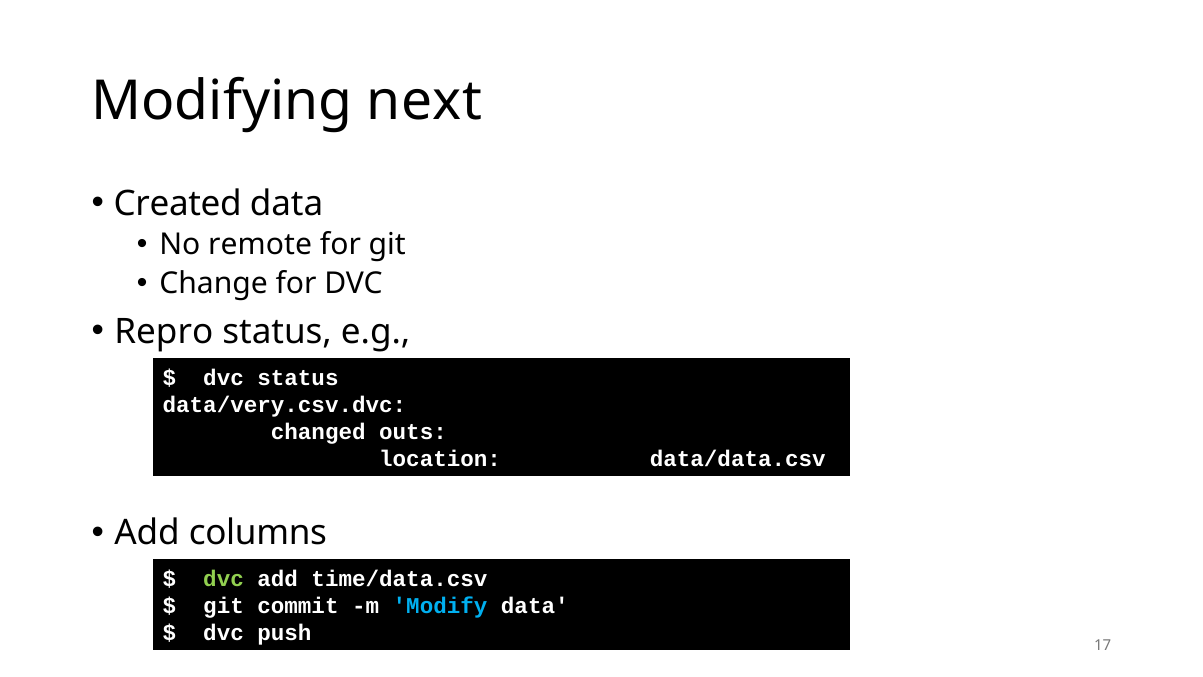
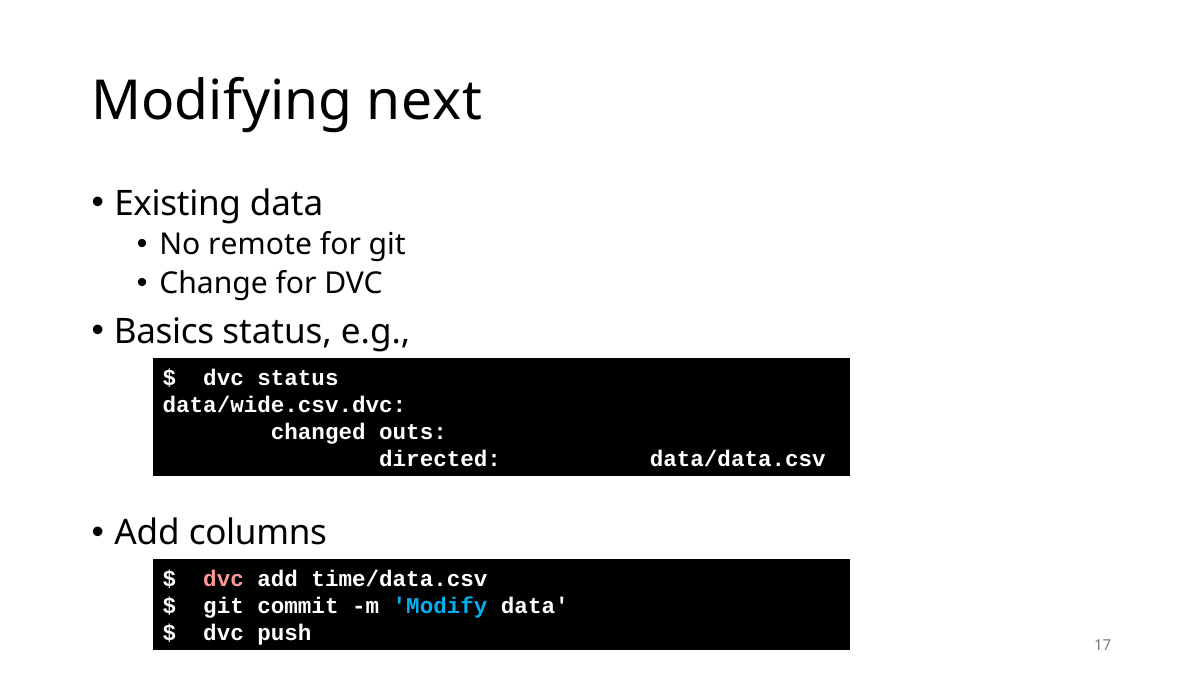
Created: Created -> Existing
Repro: Repro -> Basics
data/very.csv.dvc: data/very.csv.dvc -> data/wide.csv.dvc
location: location -> directed
dvc at (224, 579) colour: light green -> pink
